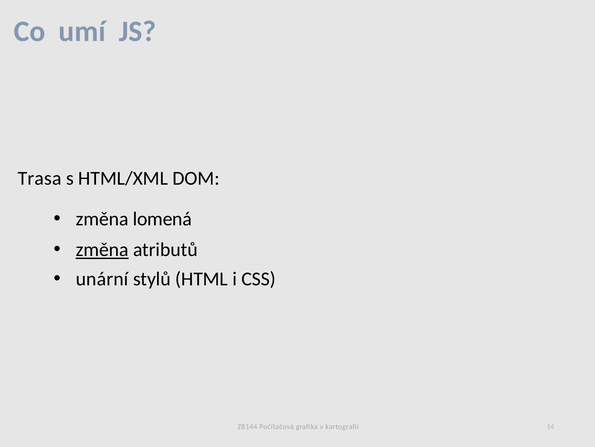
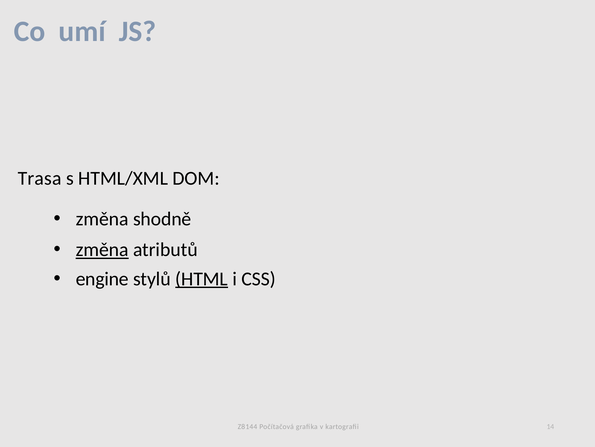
lomená: lomená -> shodně
unární: unární -> engine
HTML underline: none -> present
